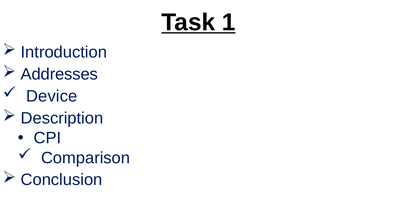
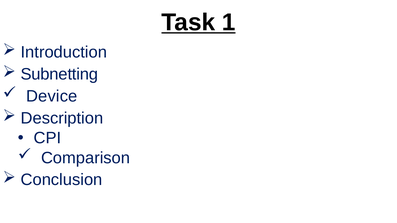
Addresses: Addresses -> Subnetting
